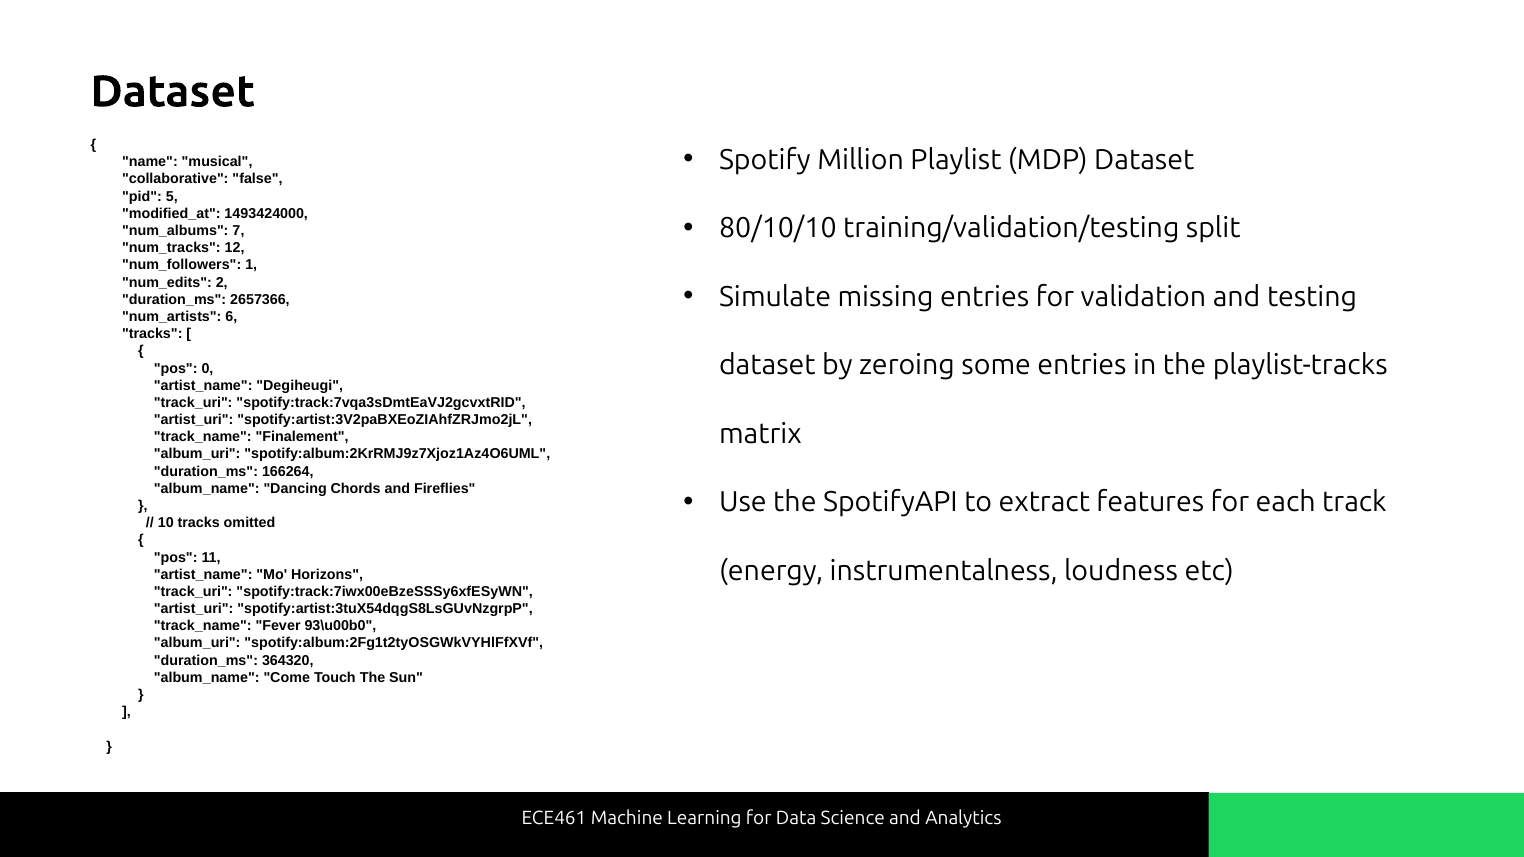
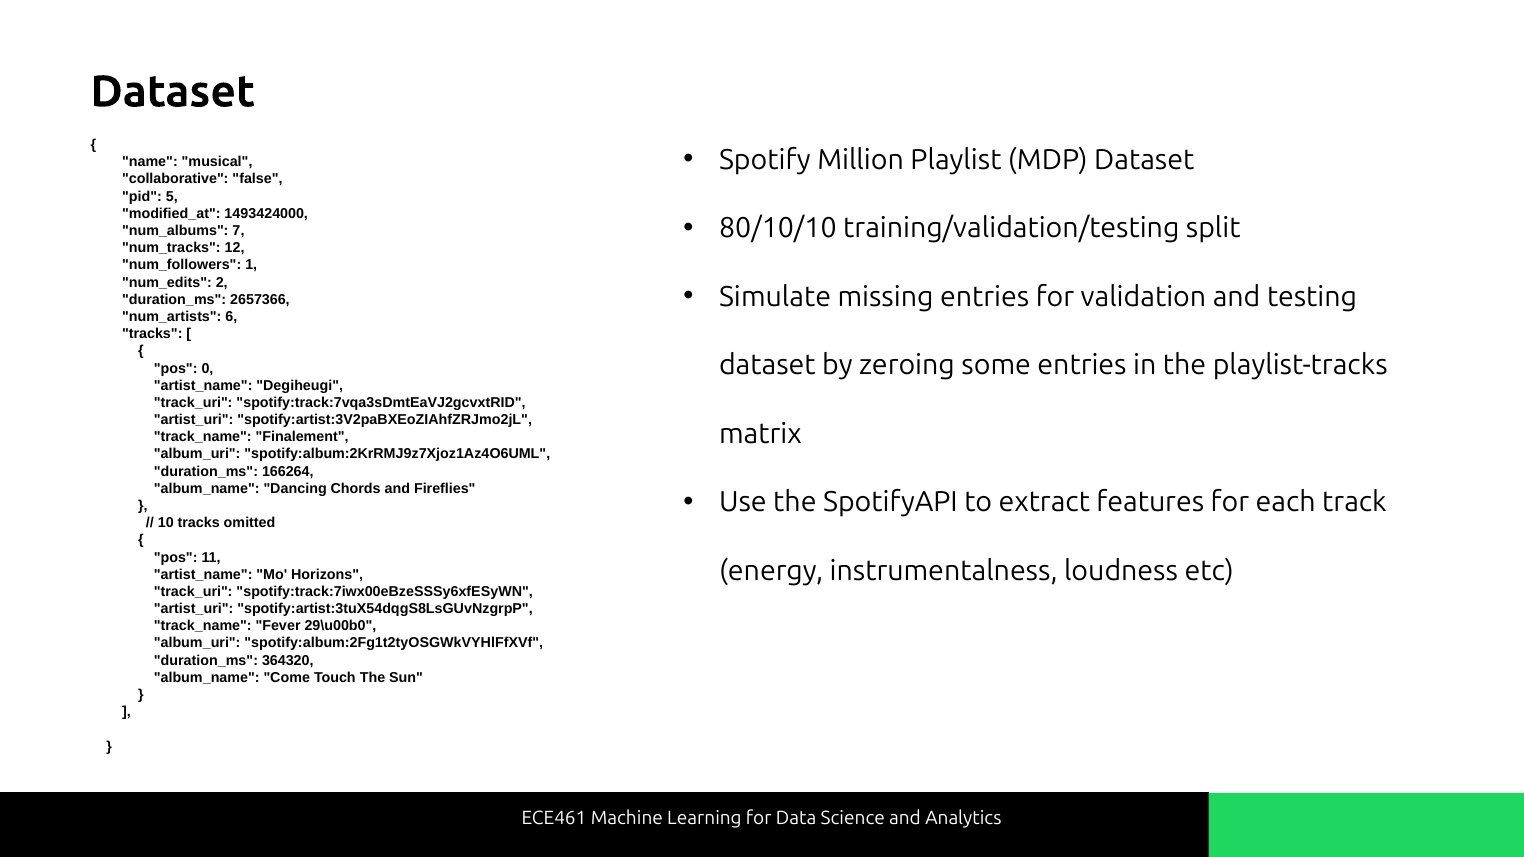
93\u00b0: 93\u00b0 -> 29\u00b0
